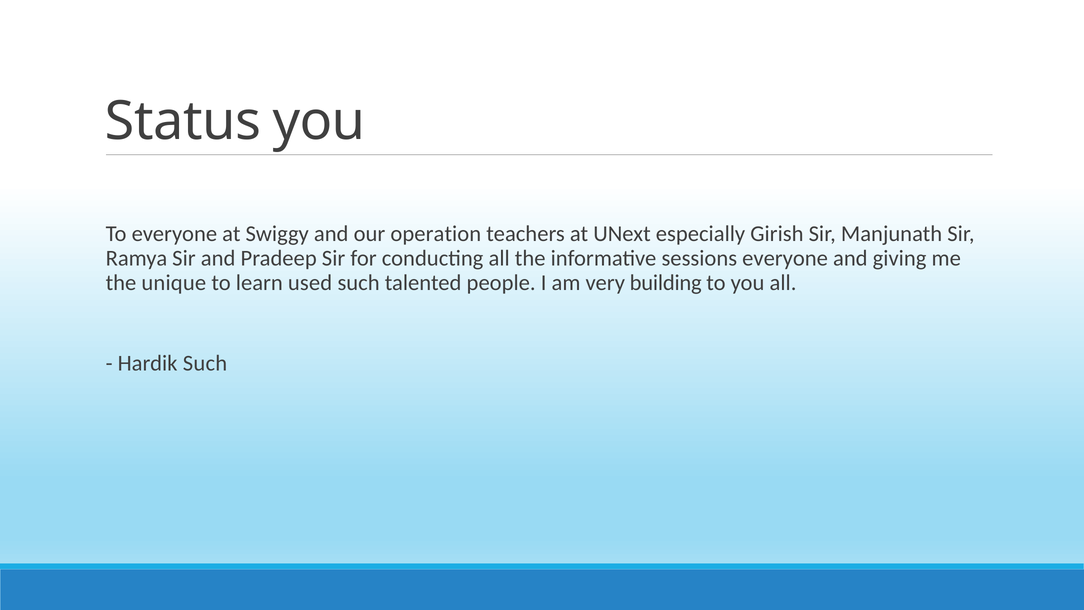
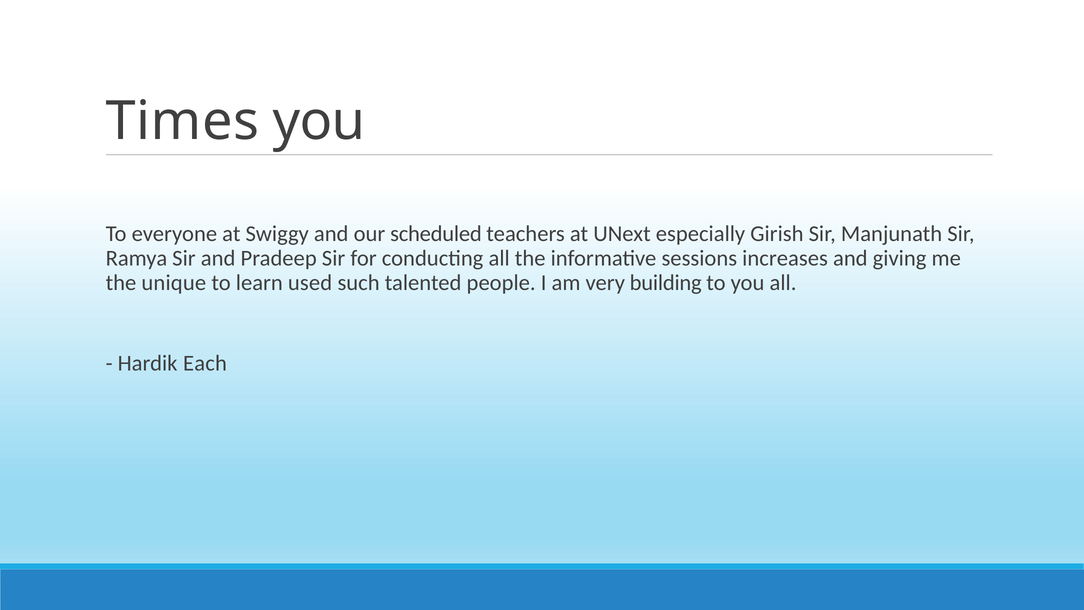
Status: Status -> Times
operation: operation -> scheduled
sessions everyone: everyone -> increases
Hardik Such: Such -> Each
